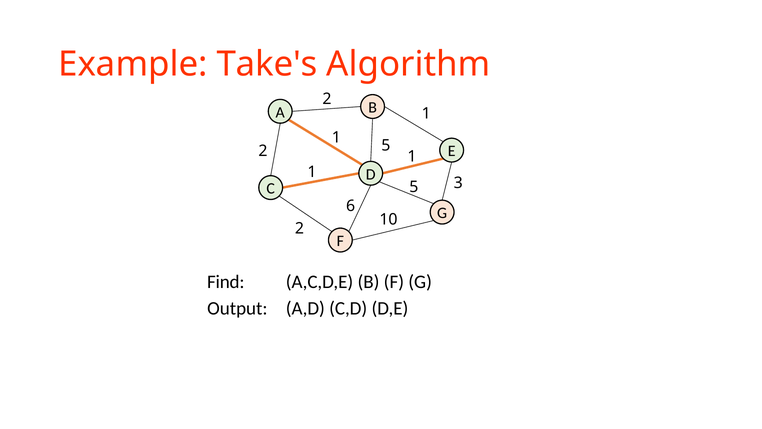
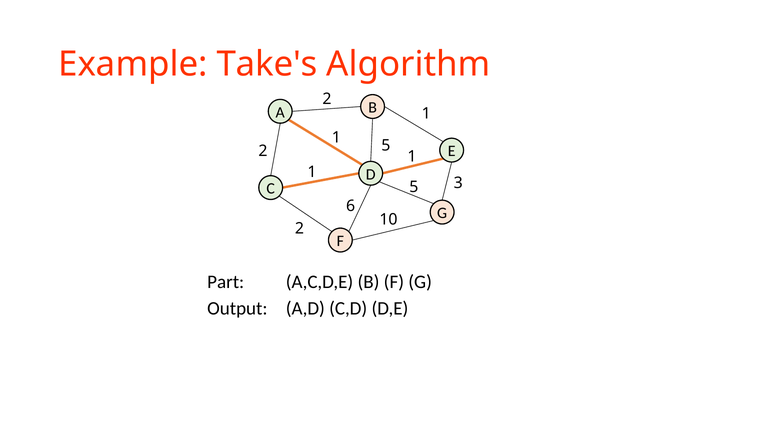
Find: Find -> Part
